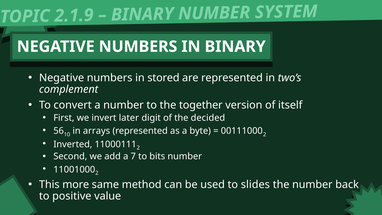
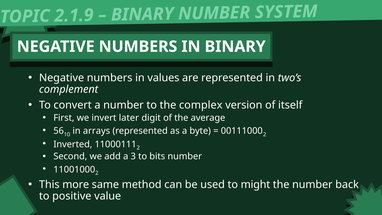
stored: stored -> values
together: together -> complex
decided: decided -> average
7: 7 -> 3
slides: slides -> might
